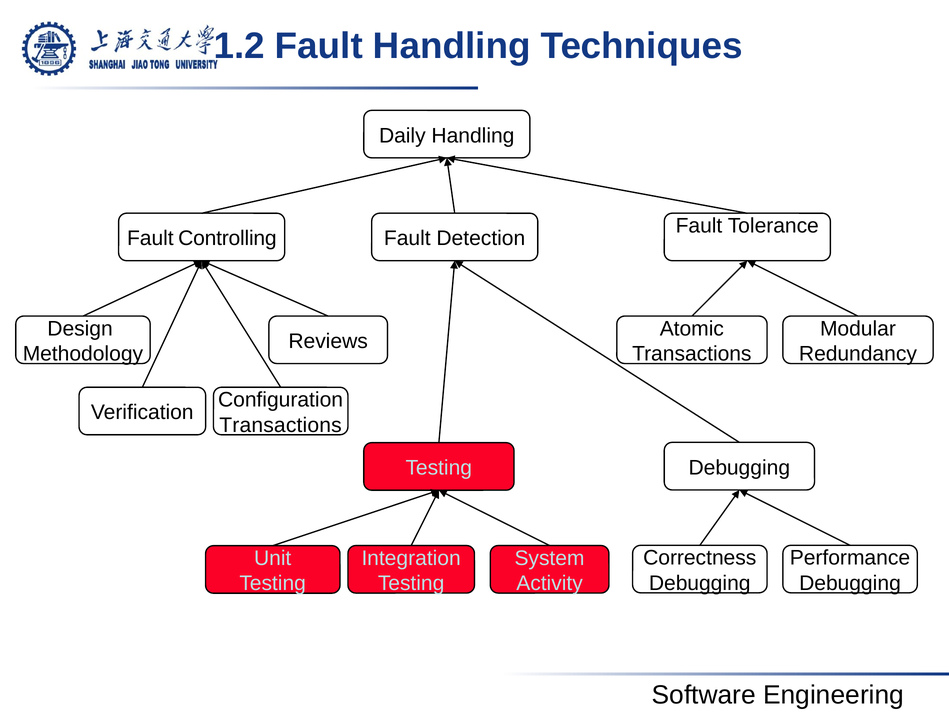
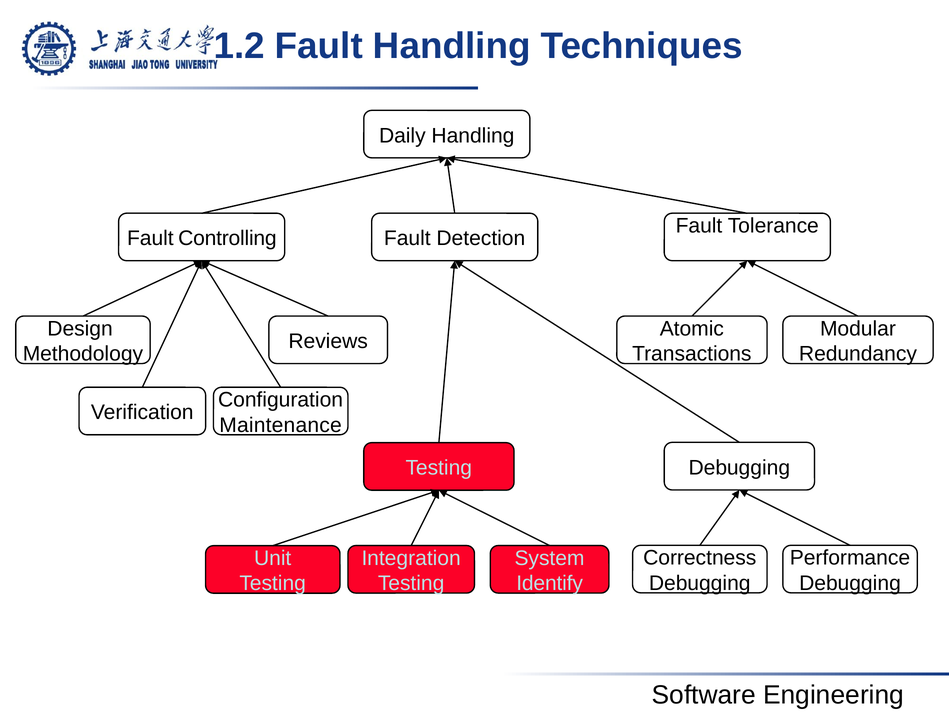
Transactions at (281, 425): Transactions -> Maintenance
Activity: Activity -> Identify
